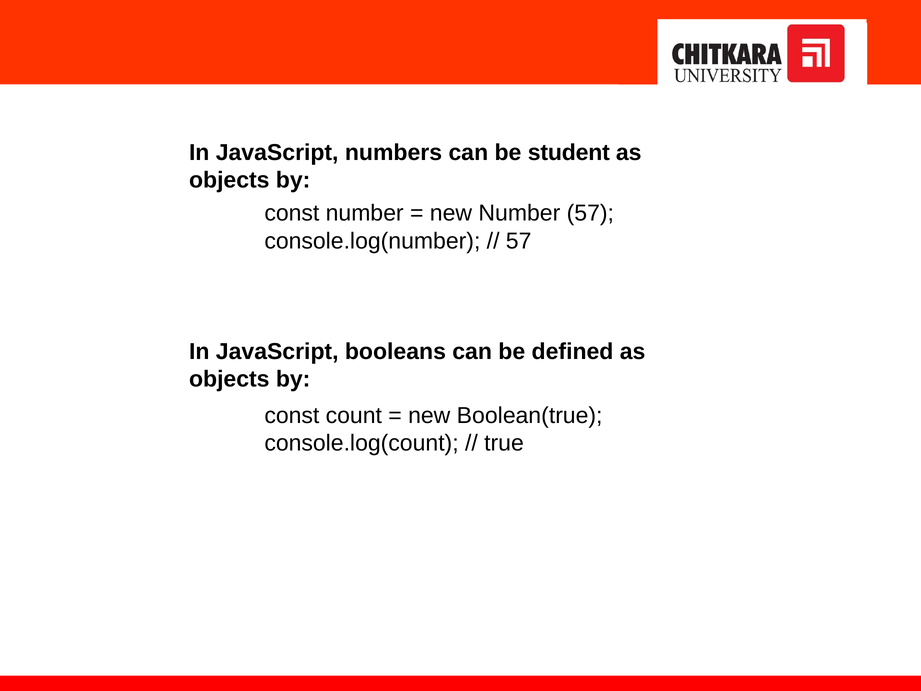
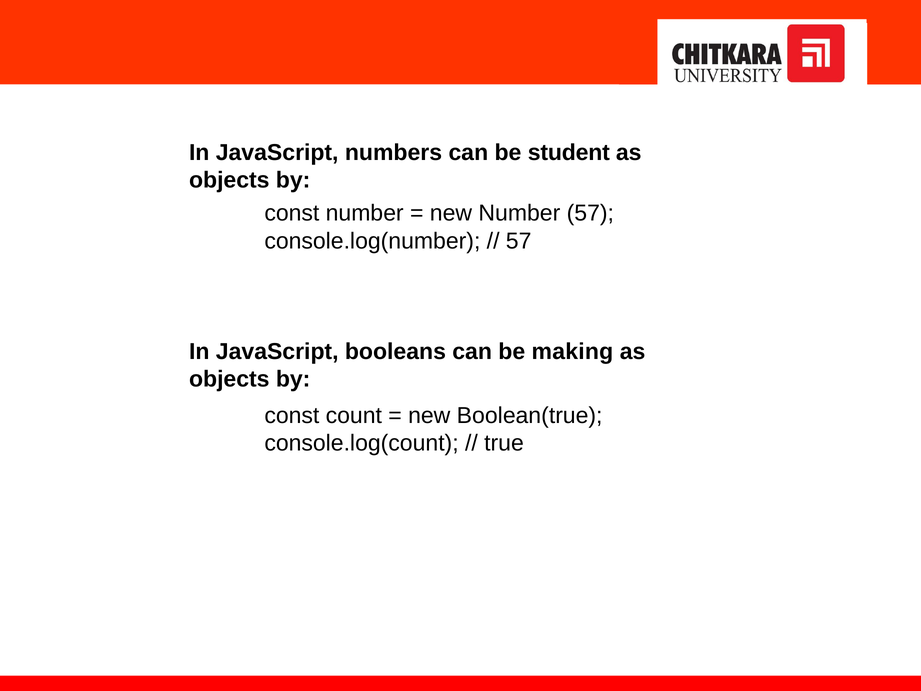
defined: defined -> making
